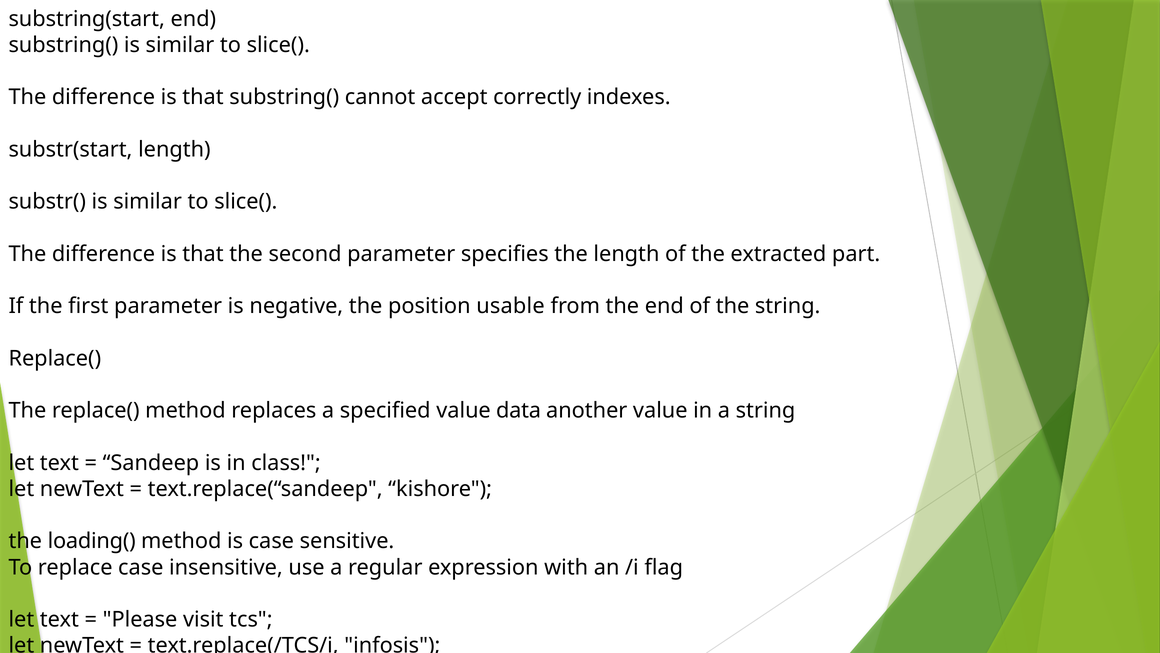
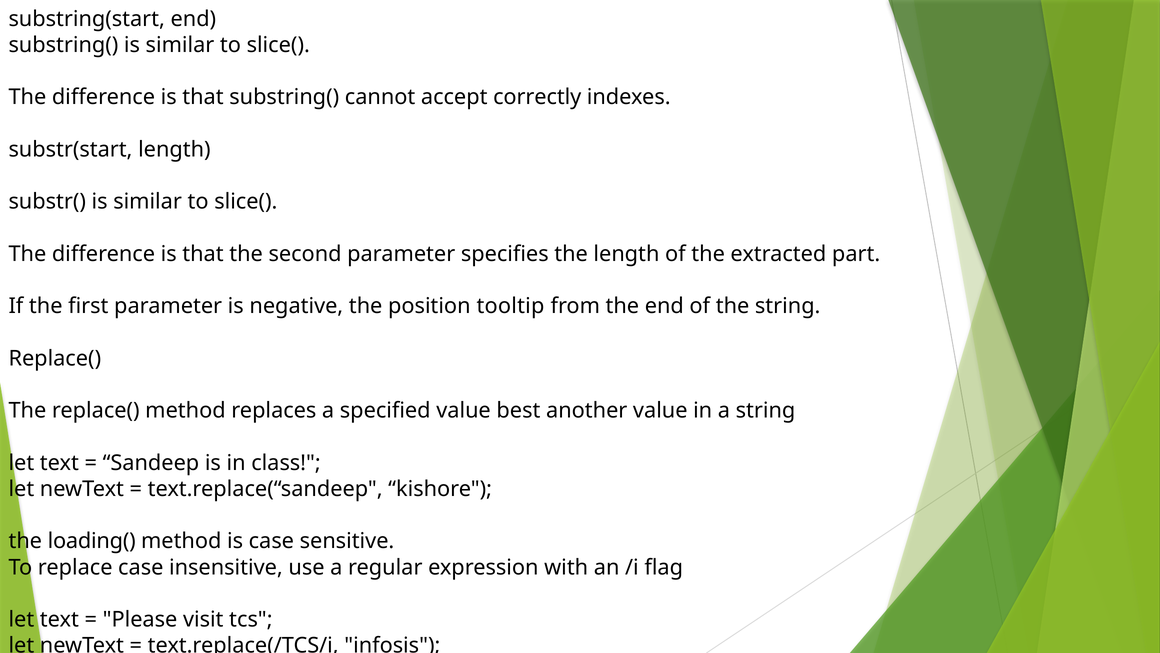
usable: usable -> tooltip
data: data -> best
